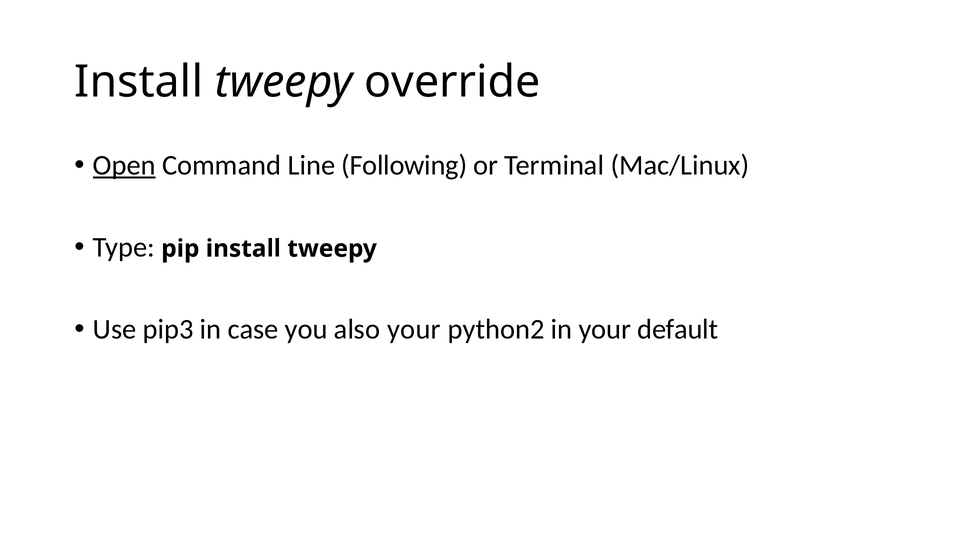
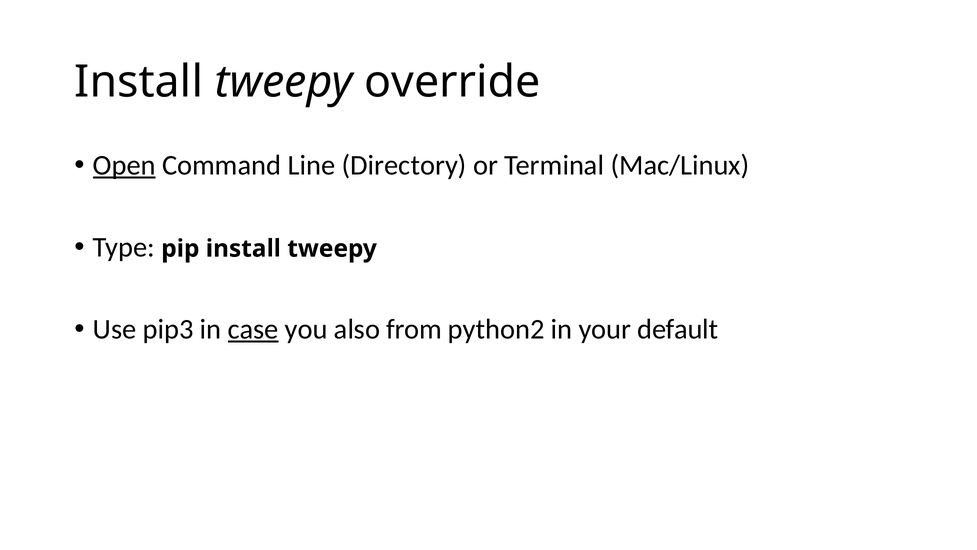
Following: Following -> Directory
case underline: none -> present
also your: your -> from
